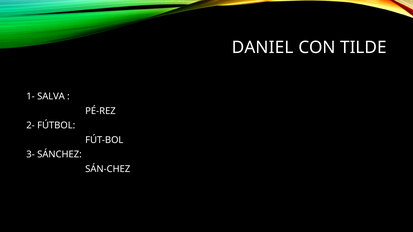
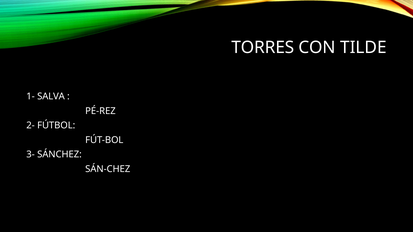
DANIEL: DANIEL -> TORRES
